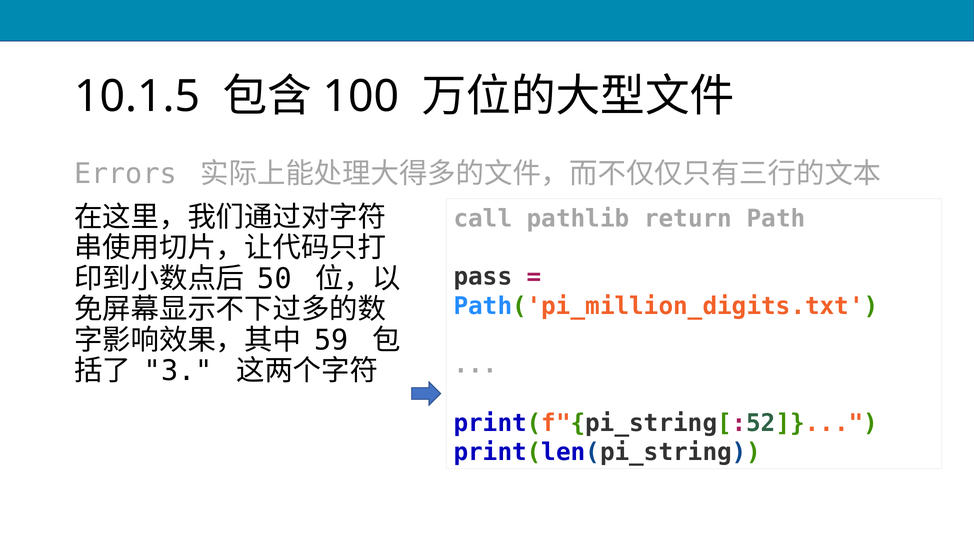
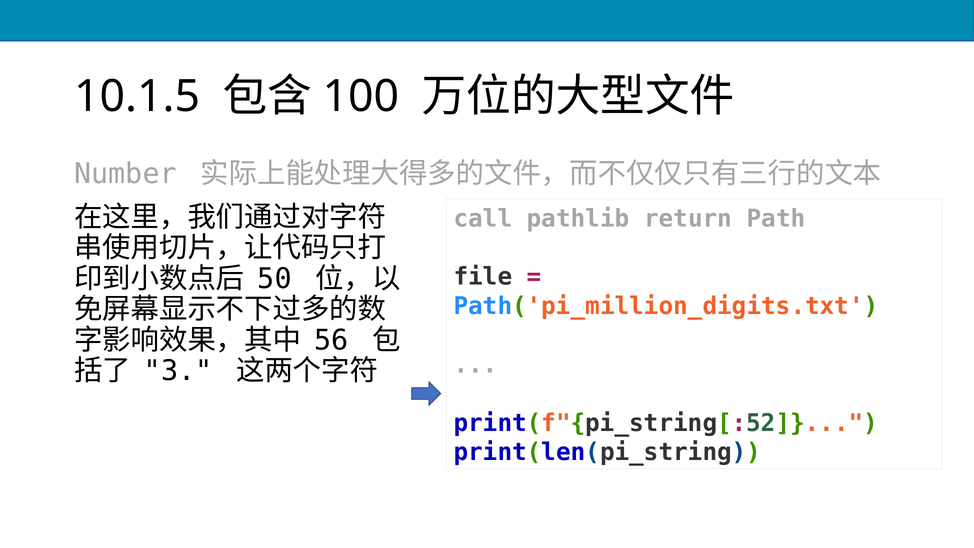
Errors: Errors -> Number
pass: pass -> file
59: 59 -> 56
